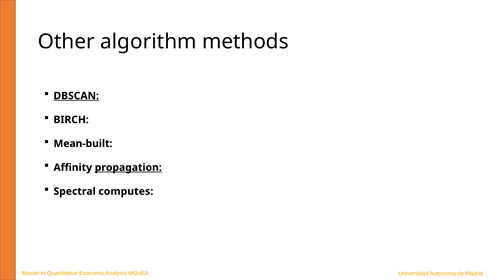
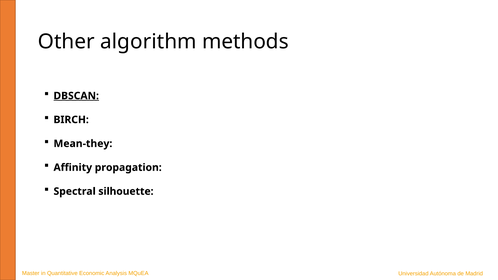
Mean-built: Mean-built -> Mean-they
propagation underline: present -> none
computes: computes -> silhouette
